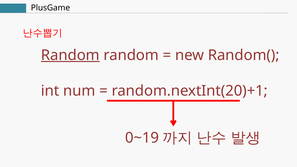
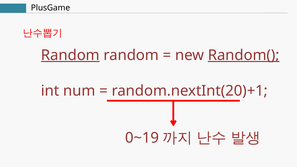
Random( underline: none -> present
